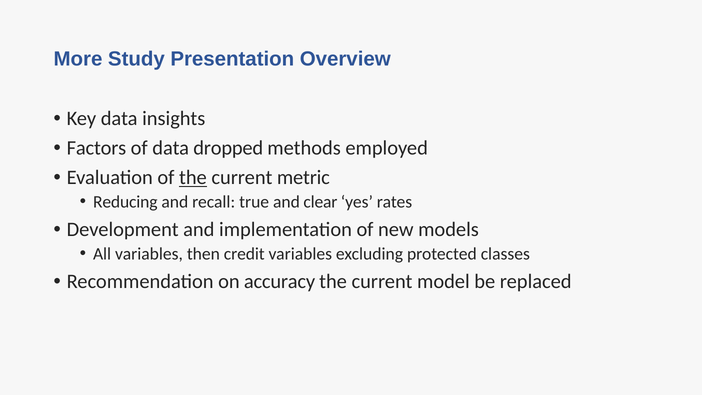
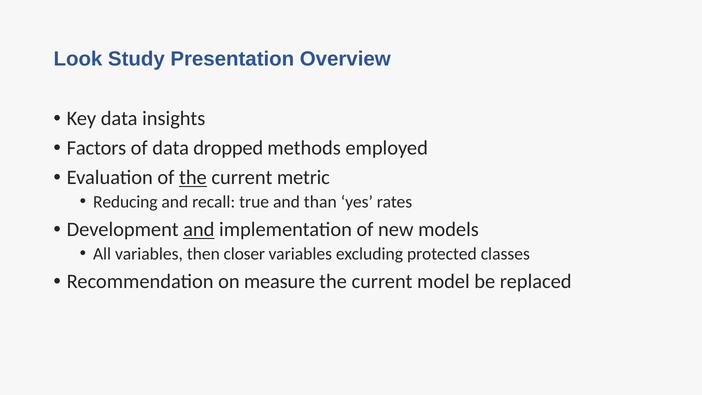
More: More -> Look
clear: clear -> than
and at (199, 230) underline: none -> present
credit: credit -> closer
accuracy: accuracy -> measure
